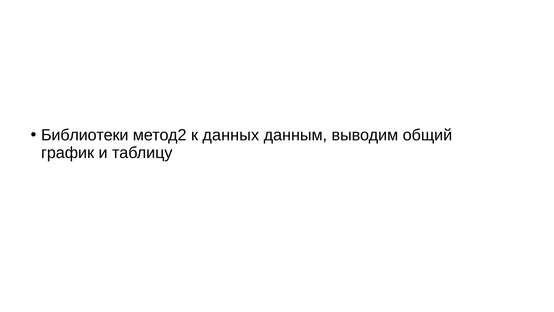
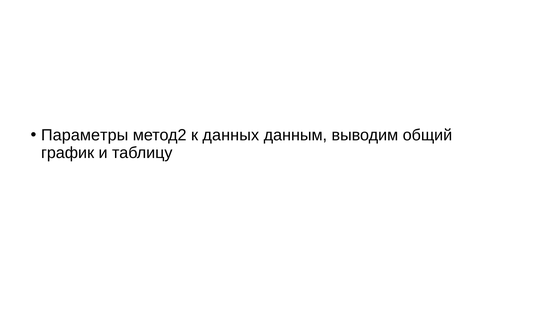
Библиотеки: Библиотеки -> Параметры
